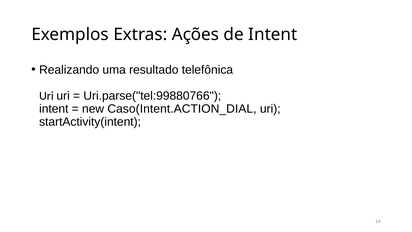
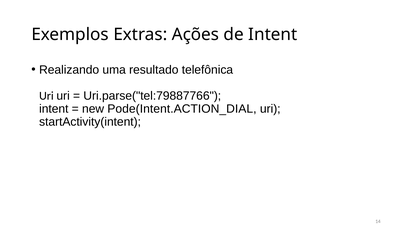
Uri.parse("tel:99880766: Uri.parse("tel:99880766 -> Uri.parse("tel:79887766
Caso(Intent.ACTION_DIAL: Caso(Intent.ACTION_DIAL -> Pode(Intent.ACTION_DIAL
